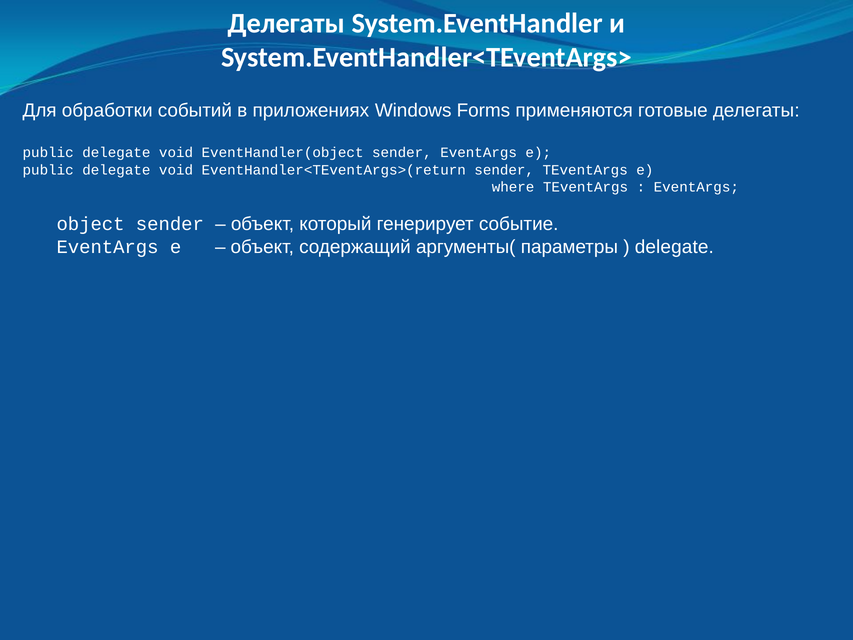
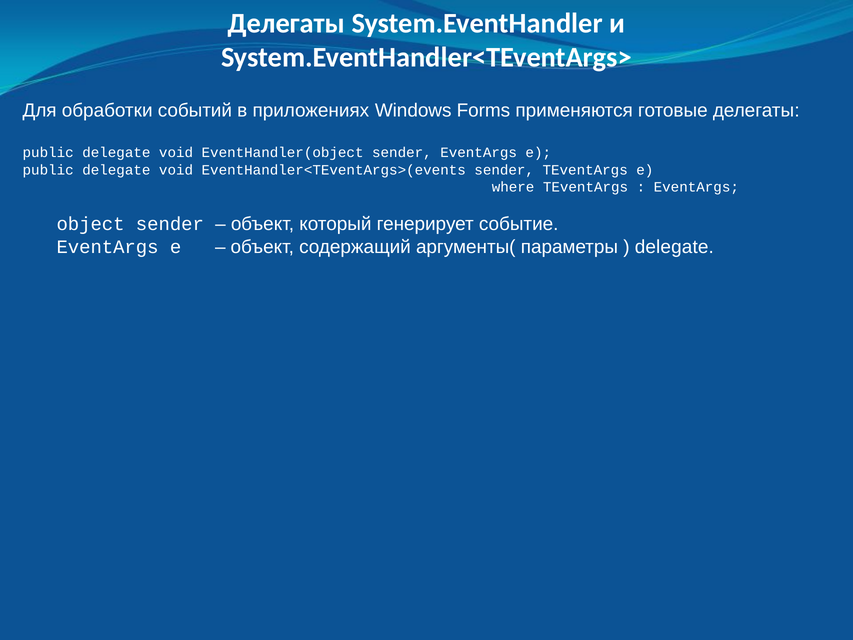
EventHandler<TEventArgs>(return: EventHandler<TEventArgs>(return -> EventHandler<TEventArgs>(events
